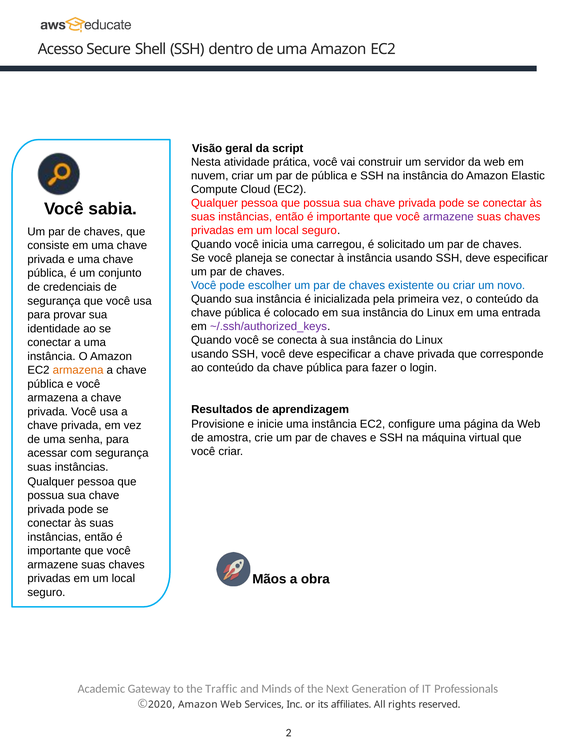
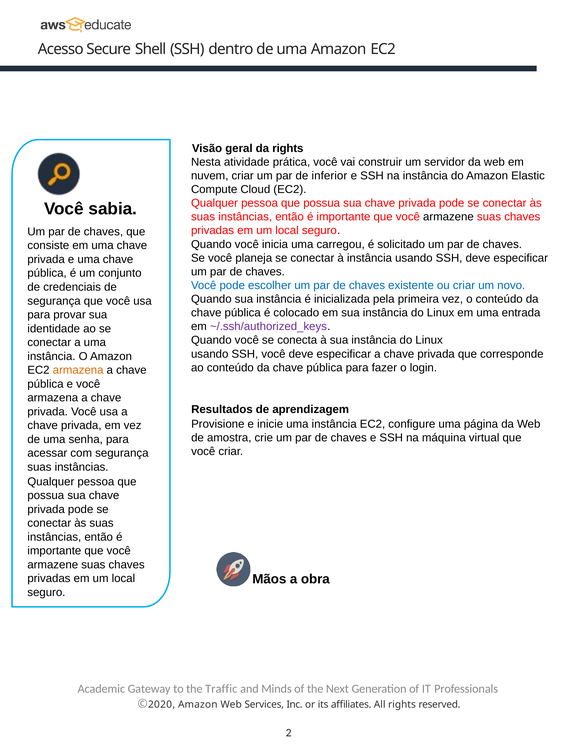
da script: script -> rights
de pública: pública -> inferior
armazene at (448, 217) colour: purple -> black
